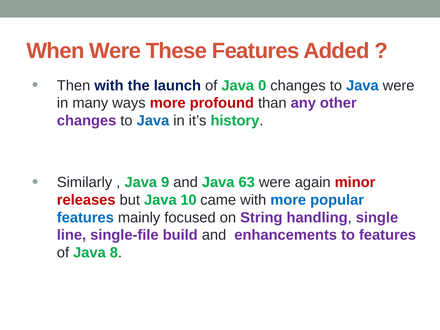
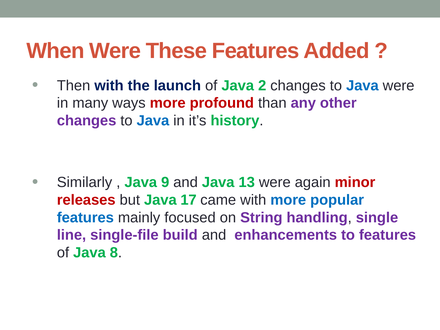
0: 0 -> 2
63: 63 -> 13
10: 10 -> 17
